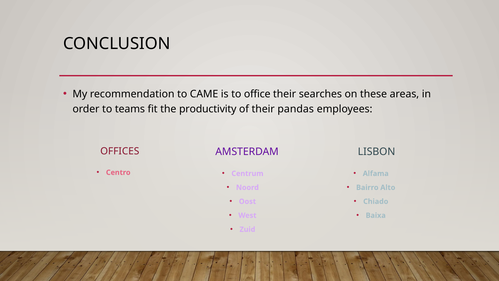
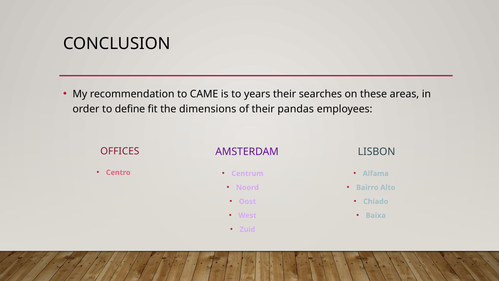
office: office -> years
teams: teams -> define
productivity: productivity -> dimensions
